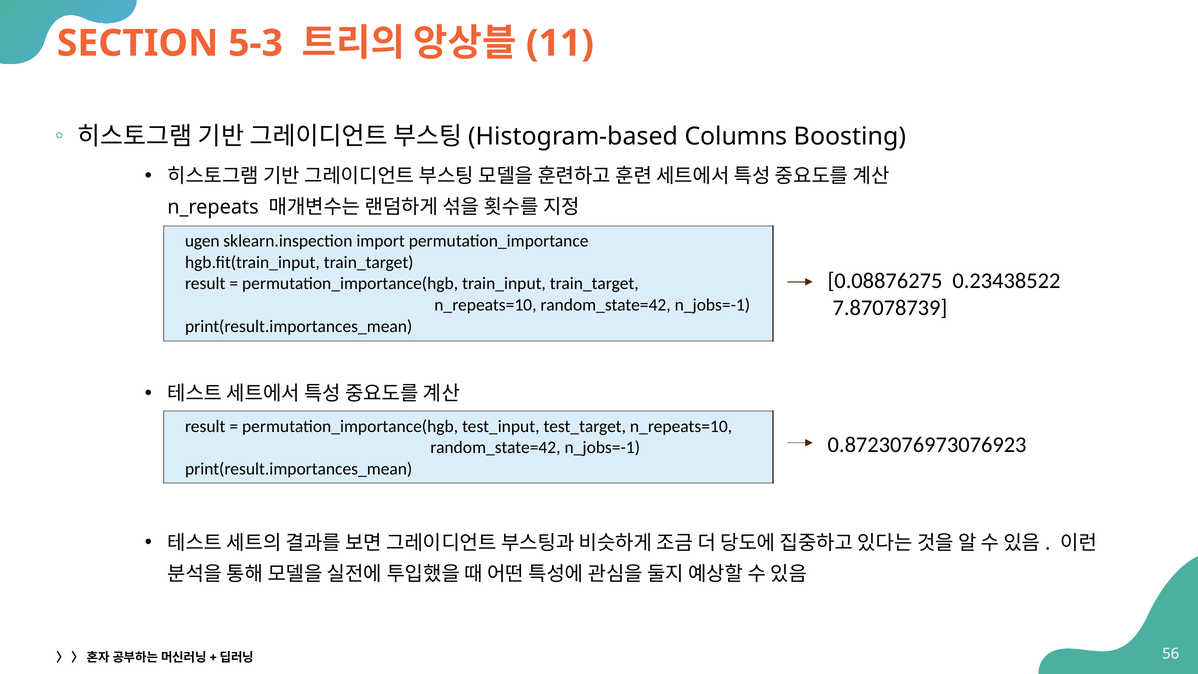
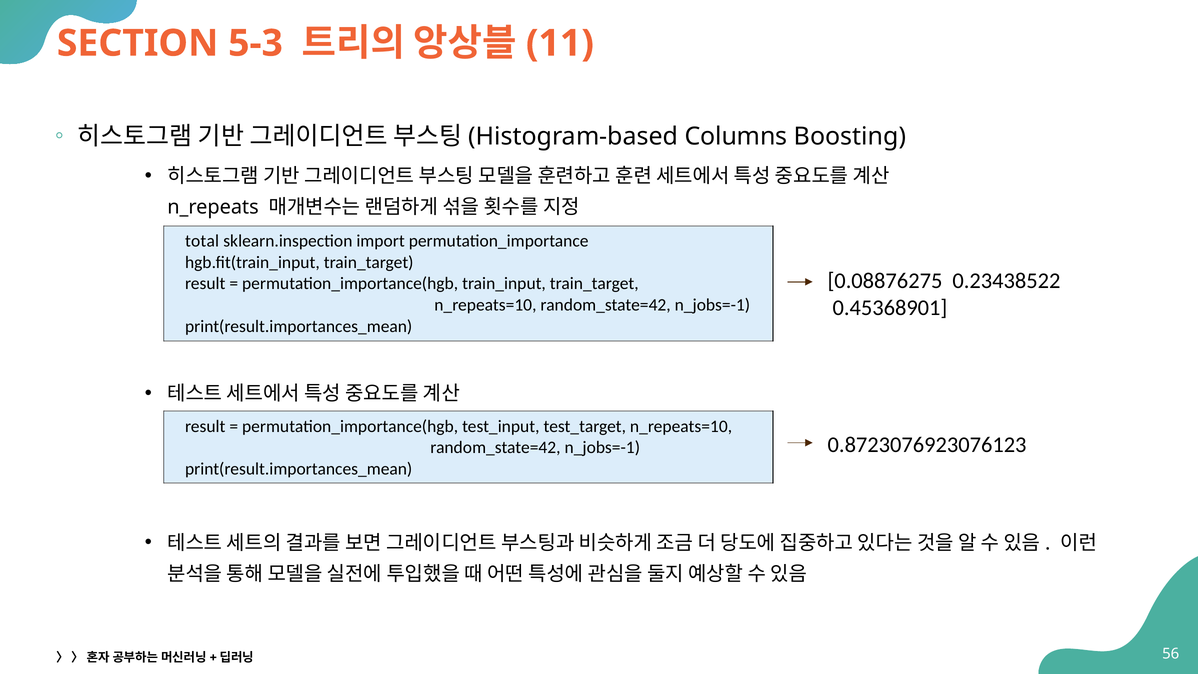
ugen: ugen -> total
7.87078739: 7.87078739 -> 0.45368901
0.8723076973076923: 0.8723076973076923 -> 0.8723076923076123
